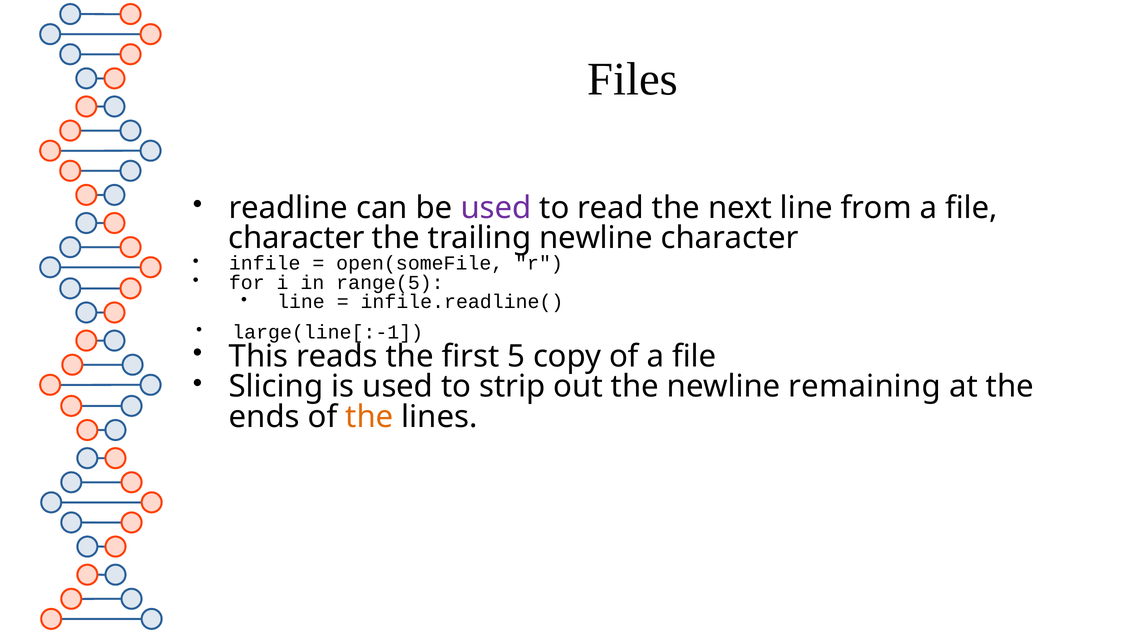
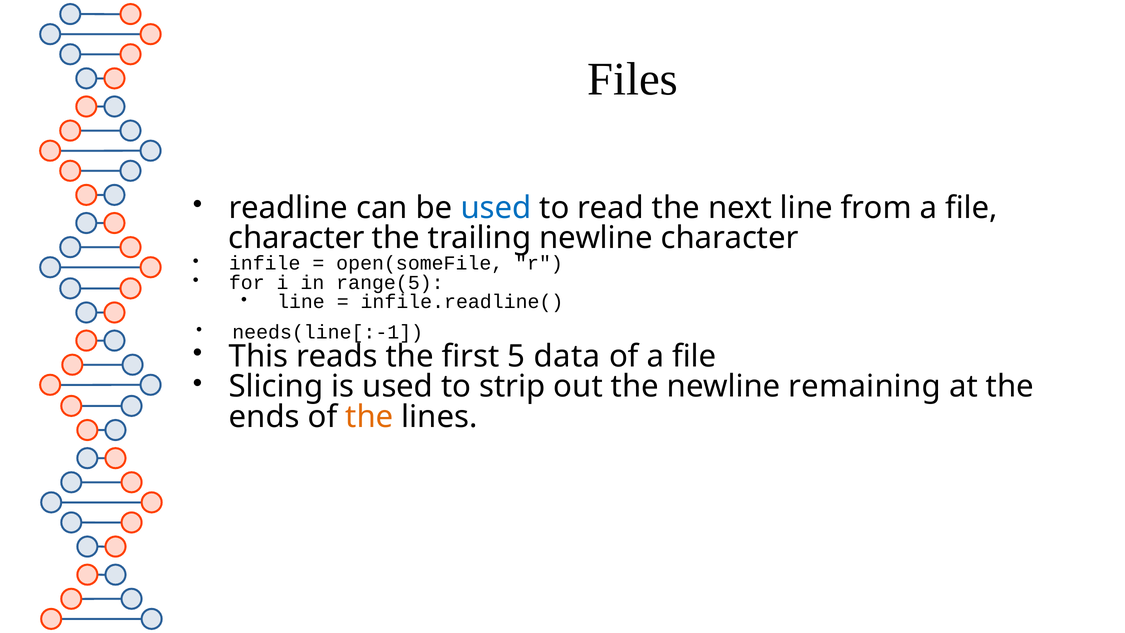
used at (496, 208) colour: purple -> blue
large(line[:-1: large(line[:-1 -> needs(line[:-1
copy: copy -> data
